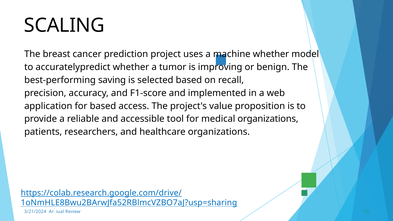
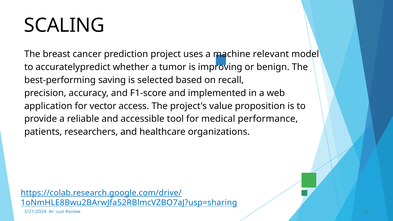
machine whether: whether -> relevant
for based: based -> vector
medical organizations: organizations -> performance
